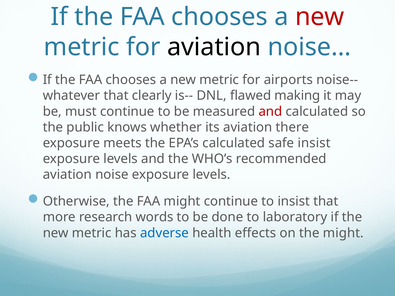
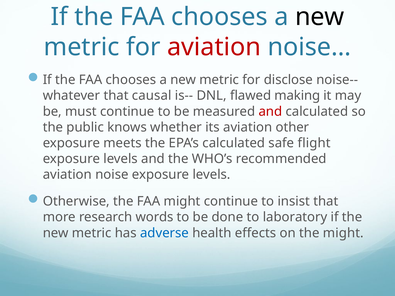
new at (320, 17) colour: red -> black
aviation at (214, 47) colour: black -> red
airports: airports -> disclose
clearly: clearly -> causal
there: there -> other
safe insist: insist -> flight
